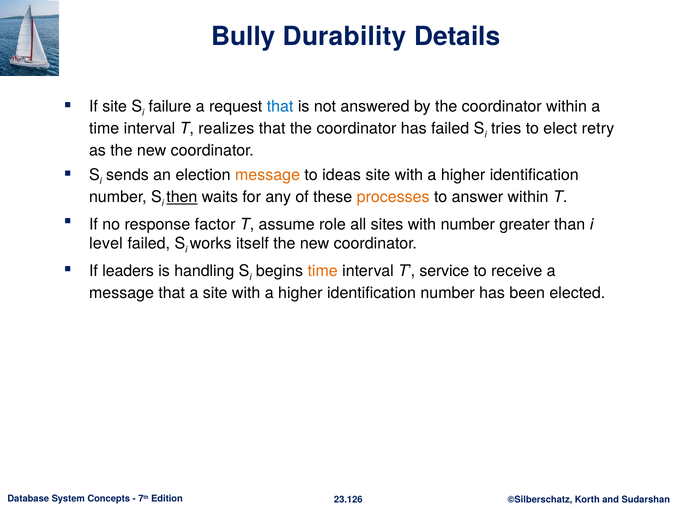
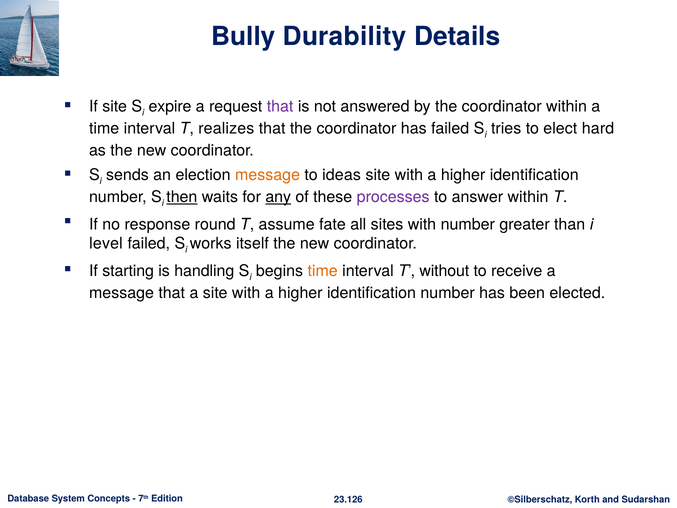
failure: failure -> expire
that at (280, 107) colour: blue -> purple
retry: retry -> hard
any underline: none -> present
processes colour: orange -> purple
factor: factor -> round
role: role -> fate
leaders: leaders -> starting
service: service -> without
